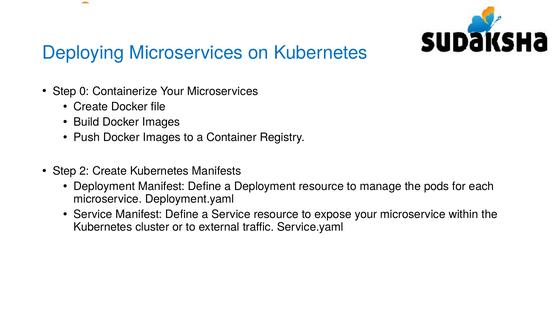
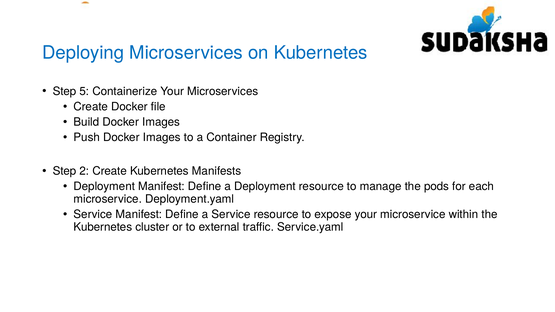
0: 0 -> 5
